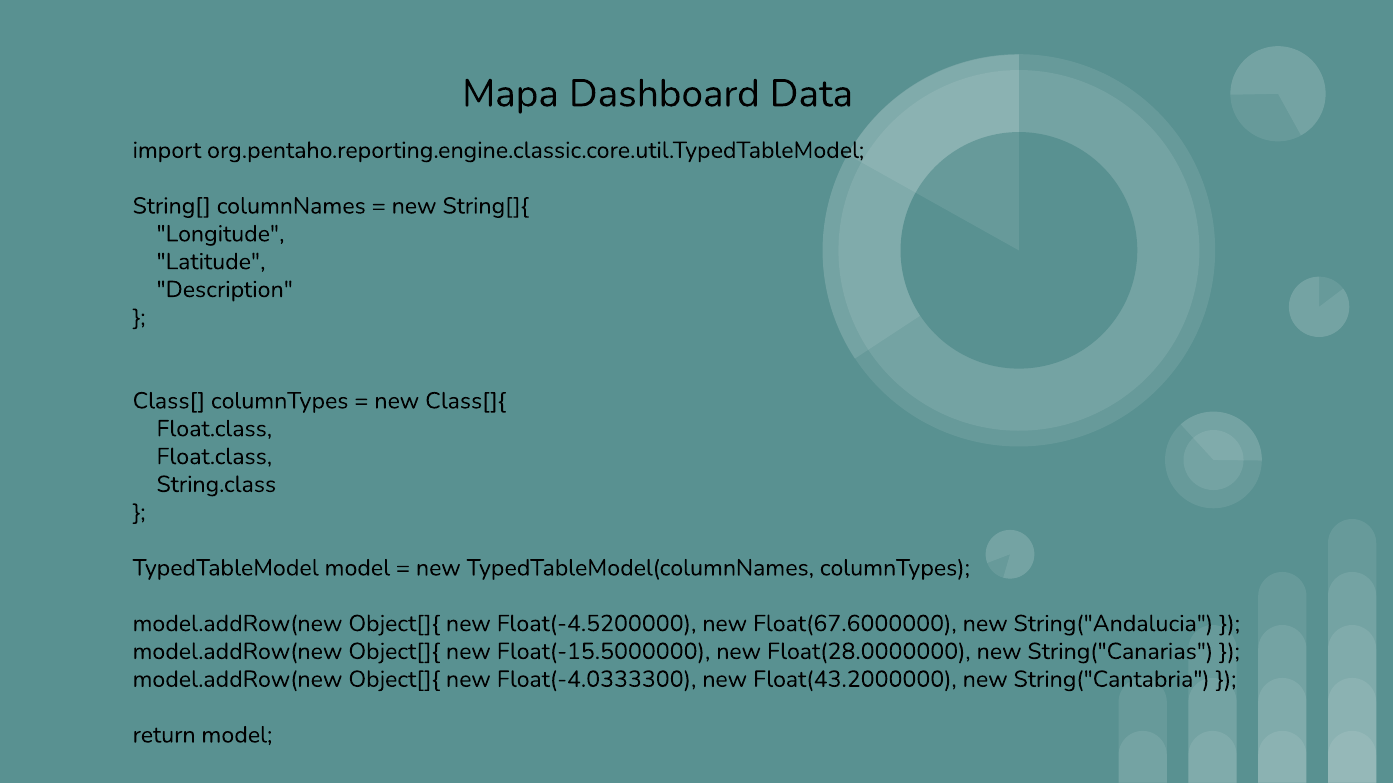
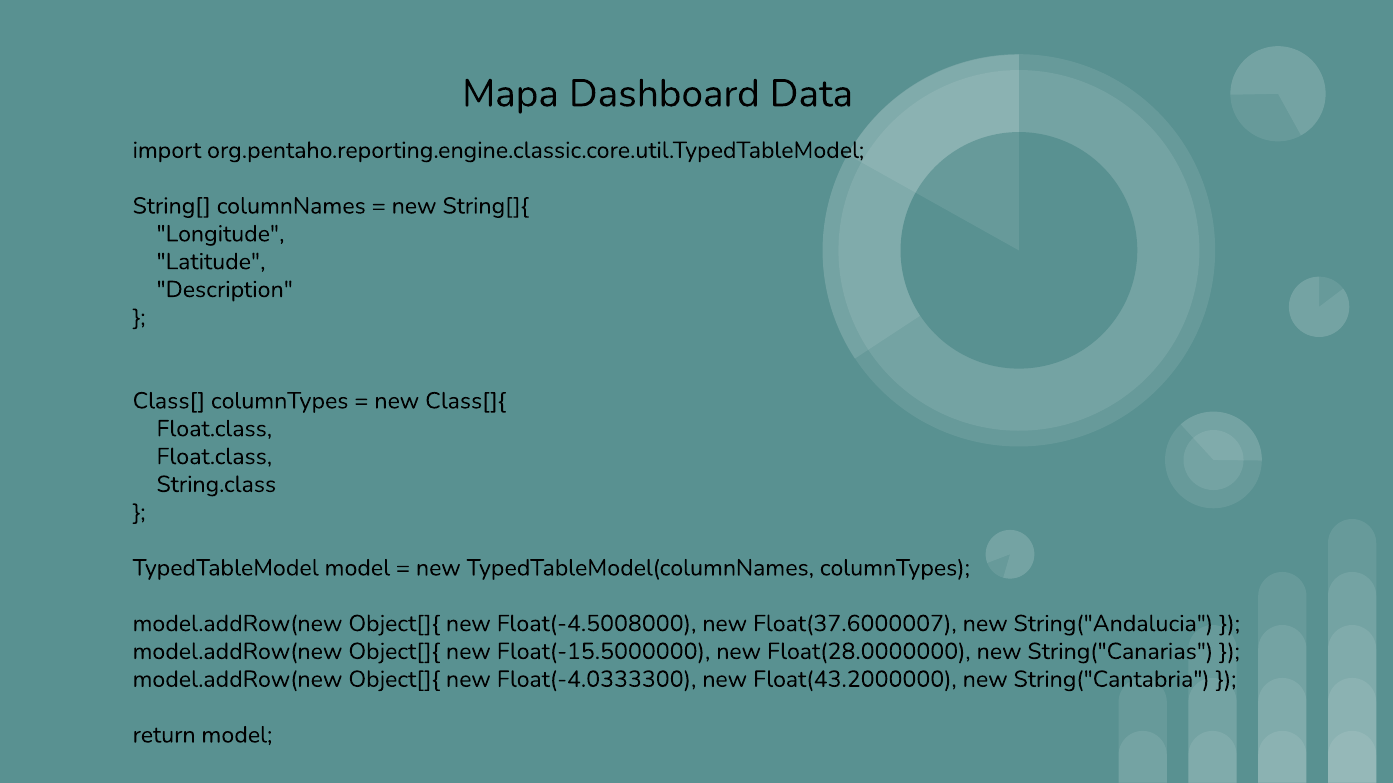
Float(-4.5200000: Float(-4.5200000 -> Float(-4.5008000
Float(67.6000000: Float(67.6000000 -> Float(37.6000007
